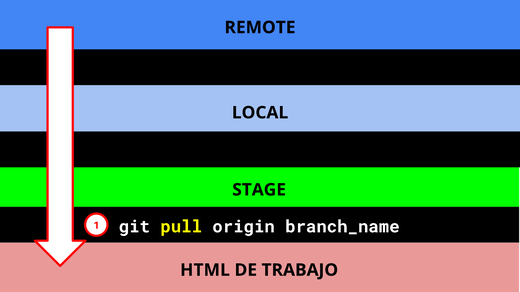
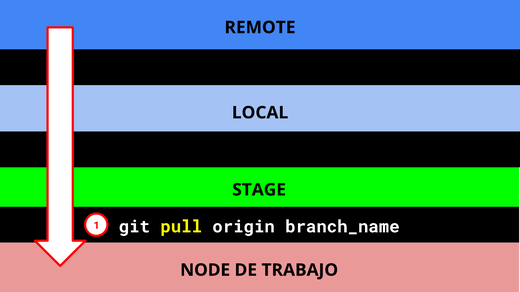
HTML: HTML -> NODE
